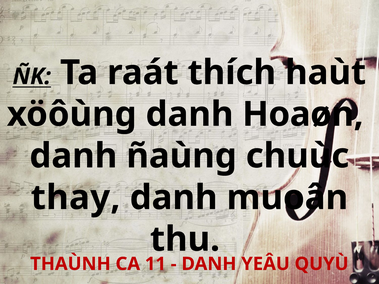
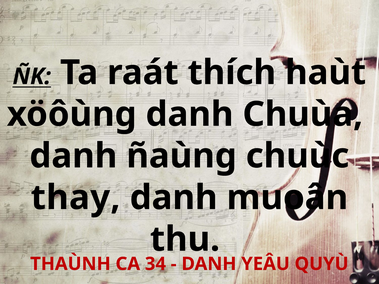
Hoaøn: Hoaøn -> Chuùa
11: 11 -> 34
